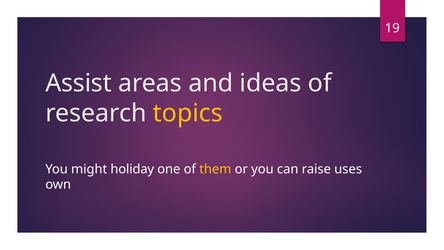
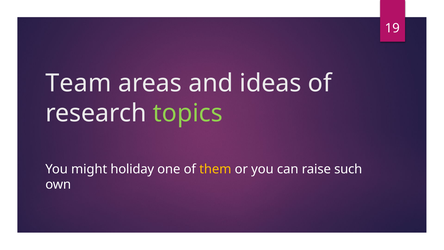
Assist: Assist -> Team
topics colour: yellow -> light green
uses: uses -> such
